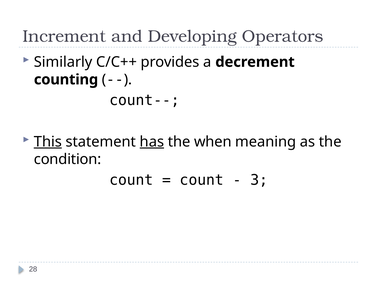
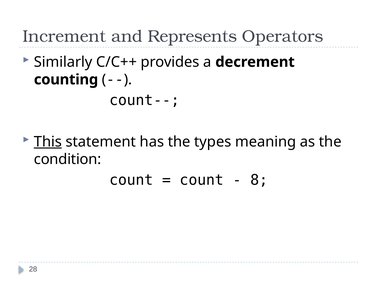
Developing: Developing -> Represents
has underline: present -> none
when: when -> types
3: 3 -> 8
